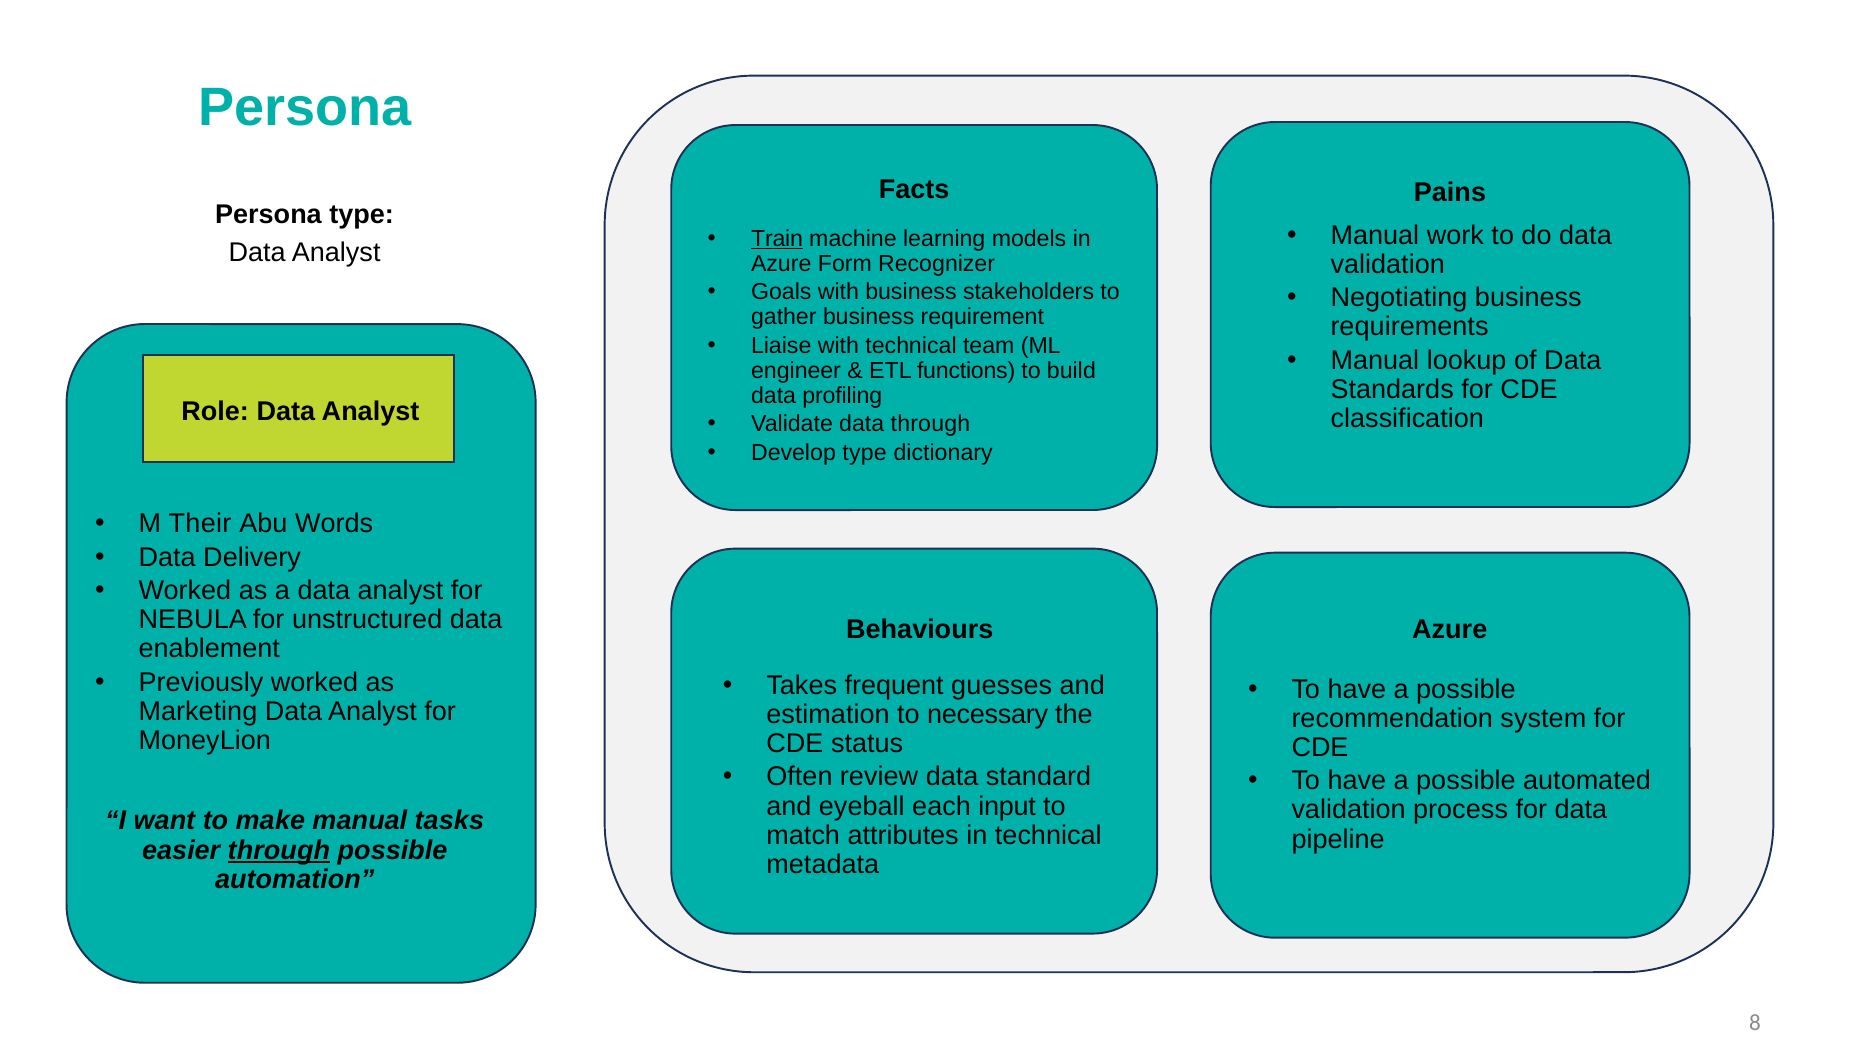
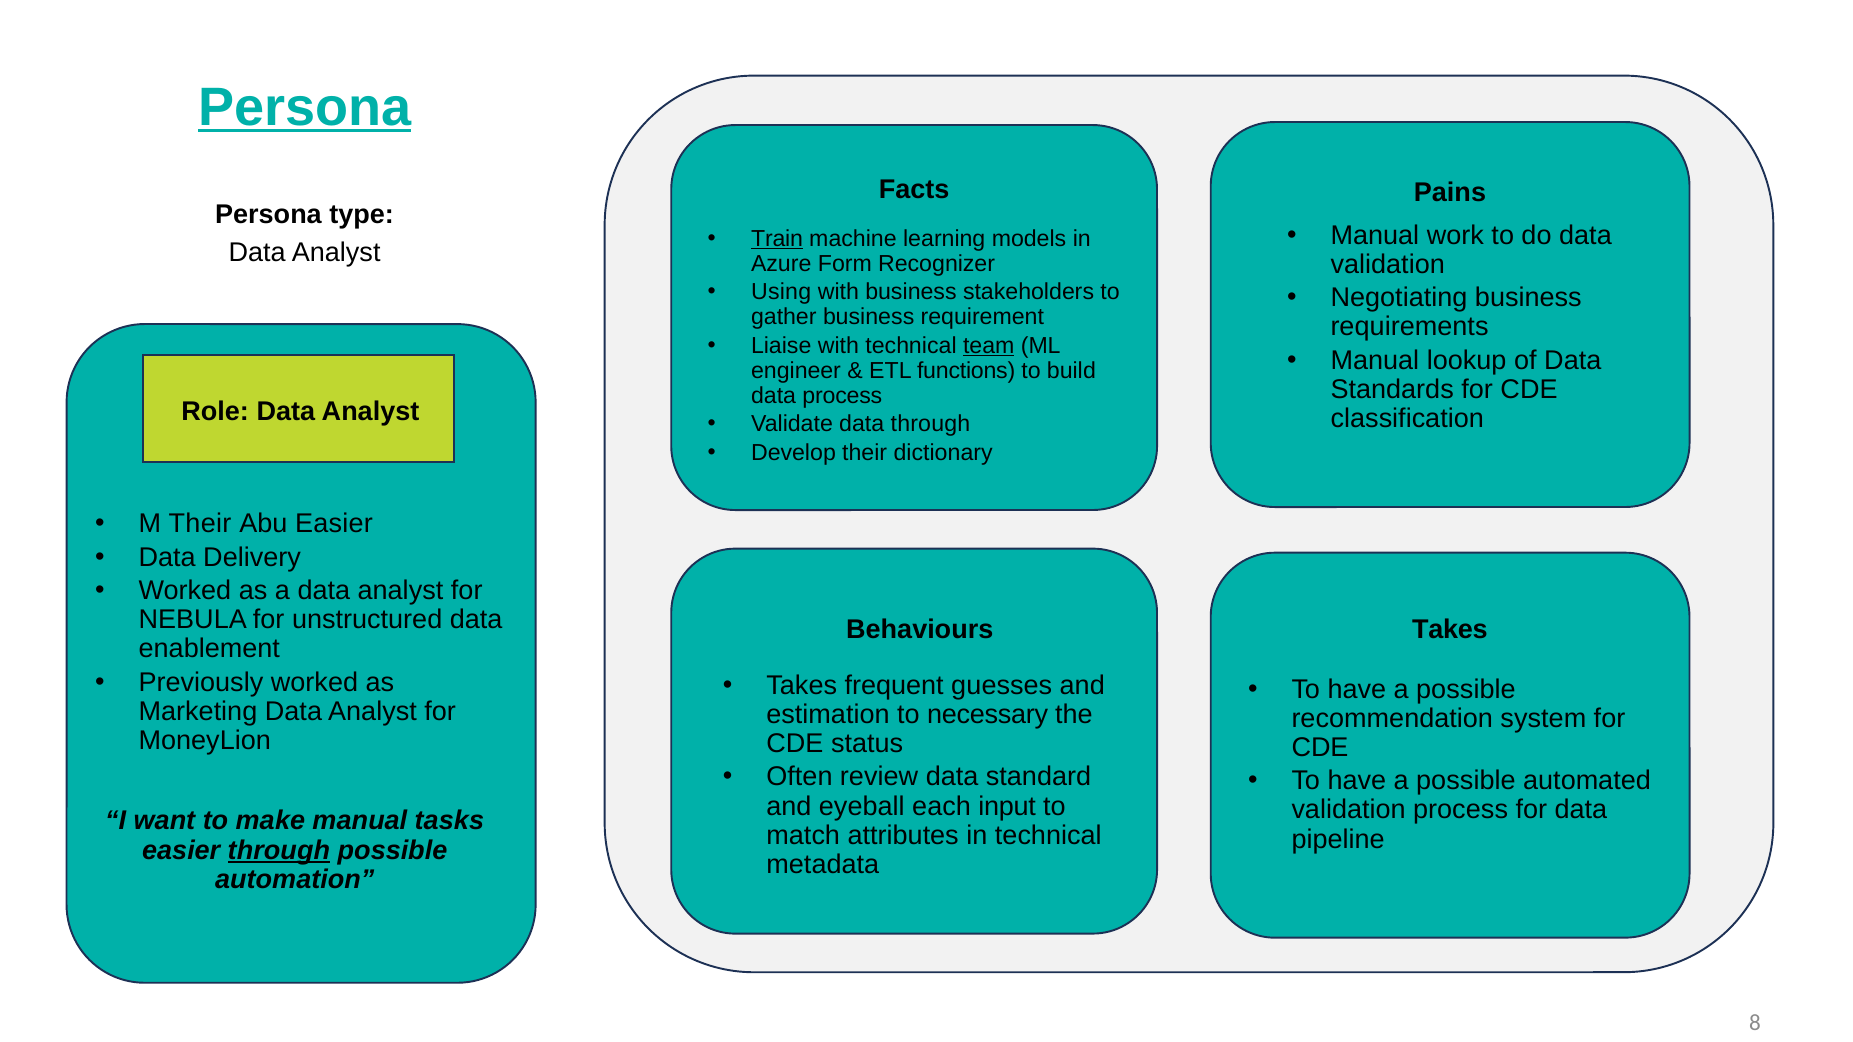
Persona at (305, 107) underline: none -> present
Goals at (781, 292): Goals -> Using
team underline: none -> present
data profiling: profiling -> process
Develop type: type -> their
Abu Words: Words -> Easier
Behaviours Azure: Azure -> Takes
